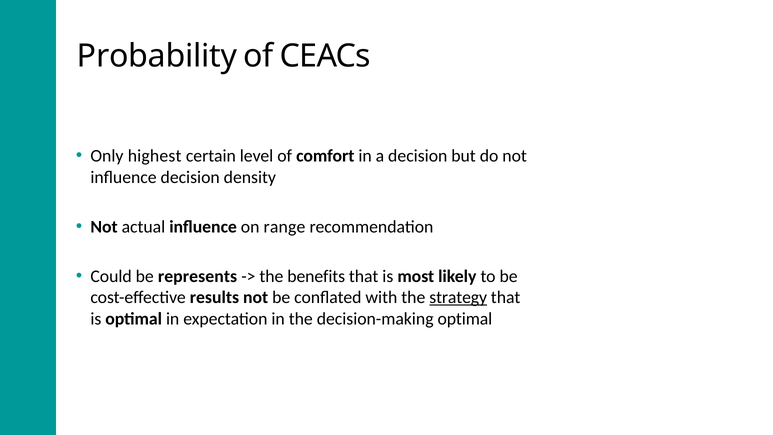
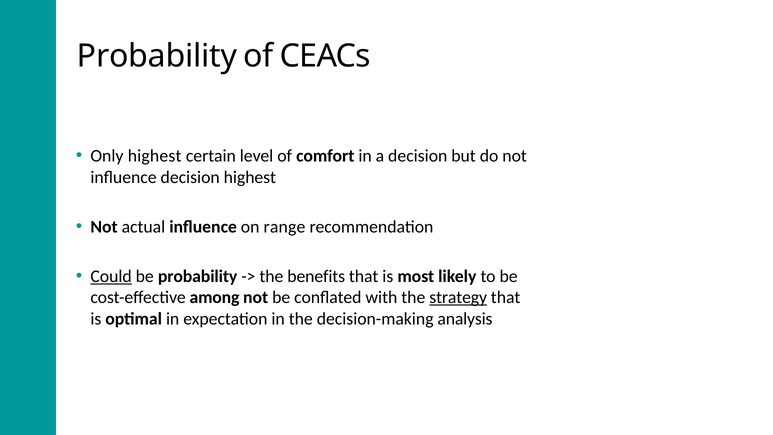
decision density: density -> highest
Could underline: none -> present
be represents: represents -> probability
results: results -> among
decision-making optimal: optimal -> analysis
